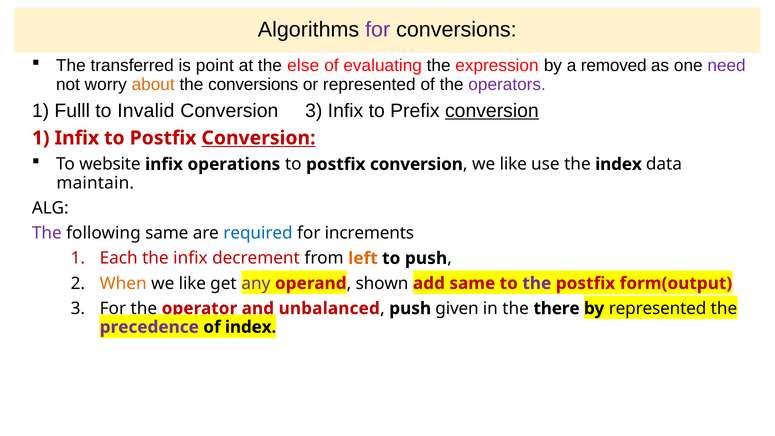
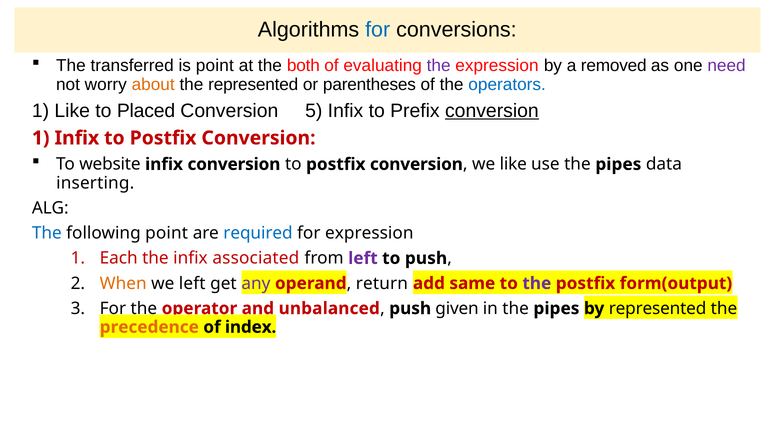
for at (378, 30) colour: purple -> blue
else: else -> both
the at (439, 66) colour: black -> purple
the conversions: conversions -> represented
or represented: represented -> parentheses
operators colour: purple -> blue
1 Fulll: Fulll -> Like
Invalid: Invalid -> Placed
Conversion 3: 3 -> 5
Conversion at (259, 138) underline: present -> none
infix operations: operations -> conversion
use the index: index -> pipes
maintain: maintain -> inserting
The at (47, 233) colour: purple -> blue
following same: same -> point
for increments: increments -> expression
decrement: decrement -> associated
left at (363, 258) colour: orange -> purple
like at (192, 283): like -> left
shown: shown -> return
in the there: there -> pipes
precedence colour: purple -> orange
